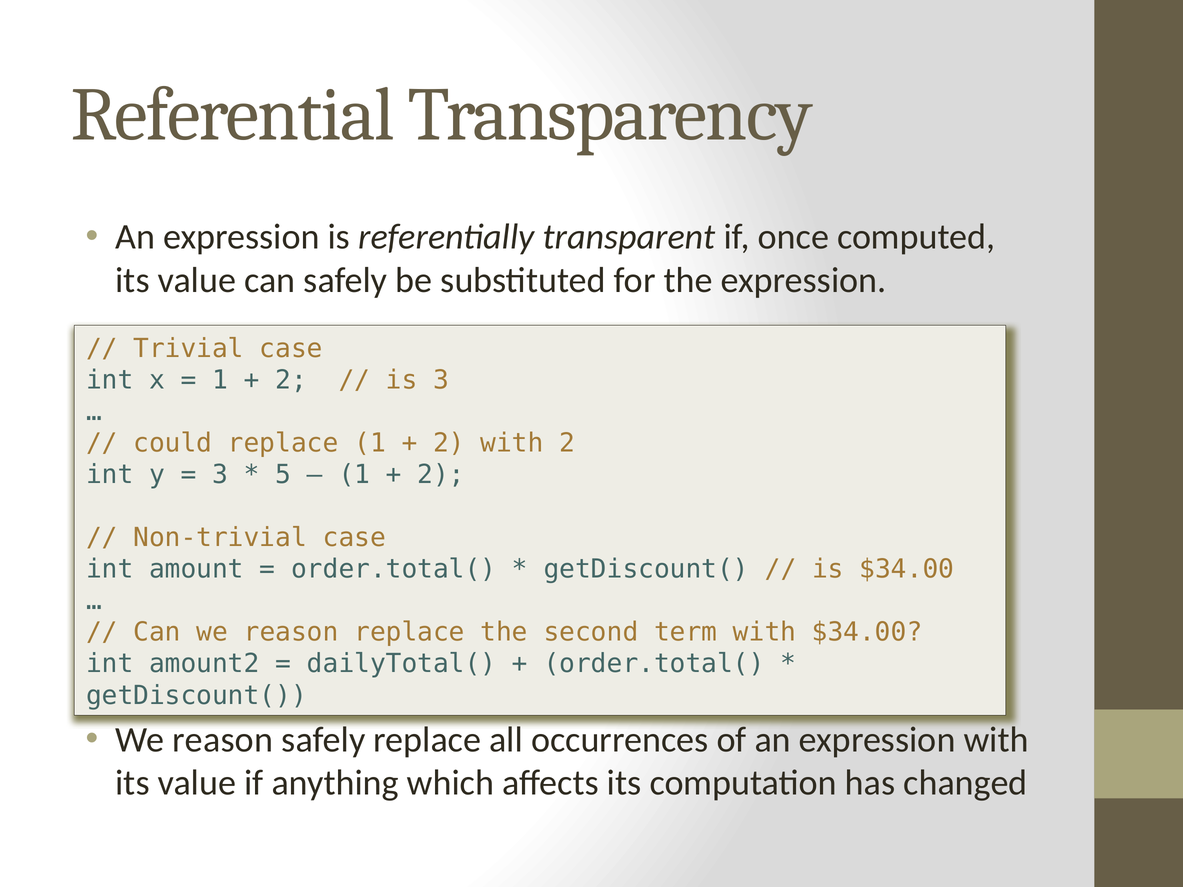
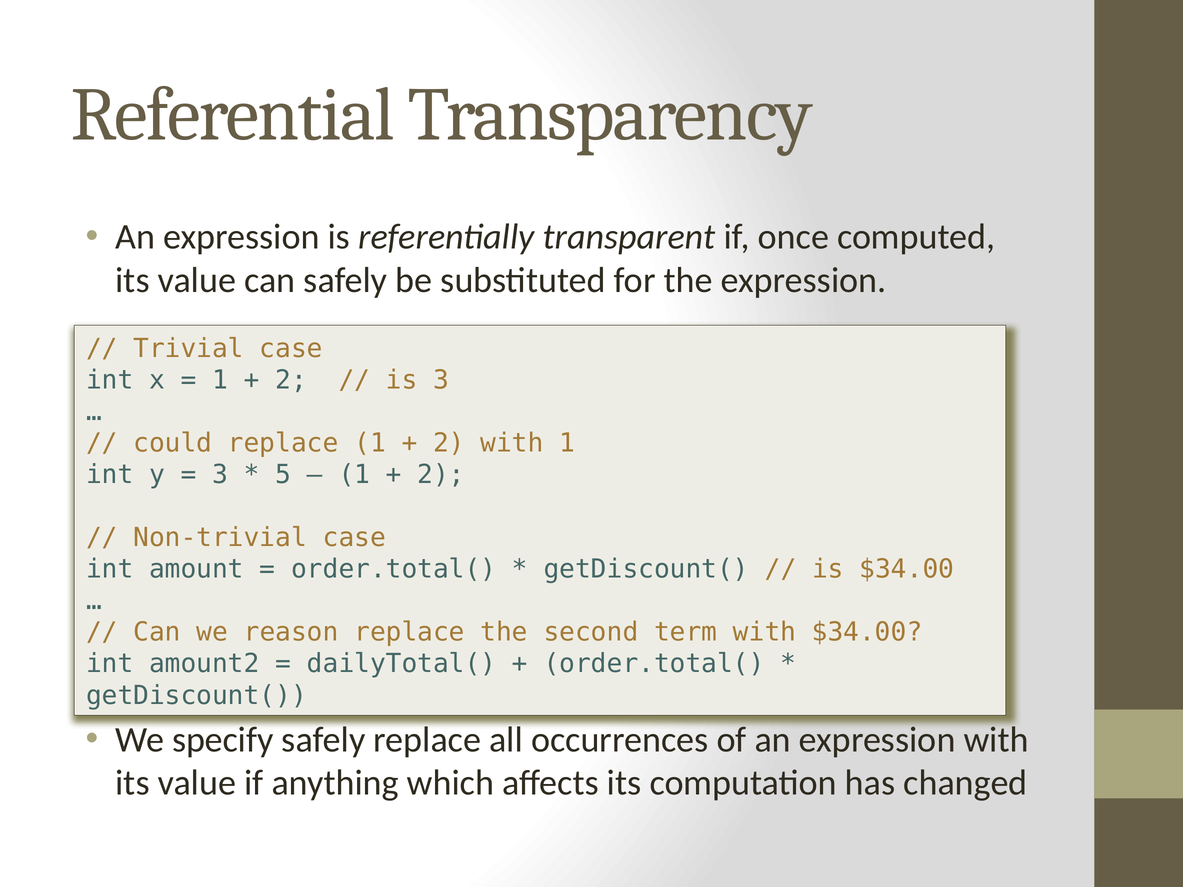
with 2: 2 -> 1
reason at (223, 740): reason -> specify
